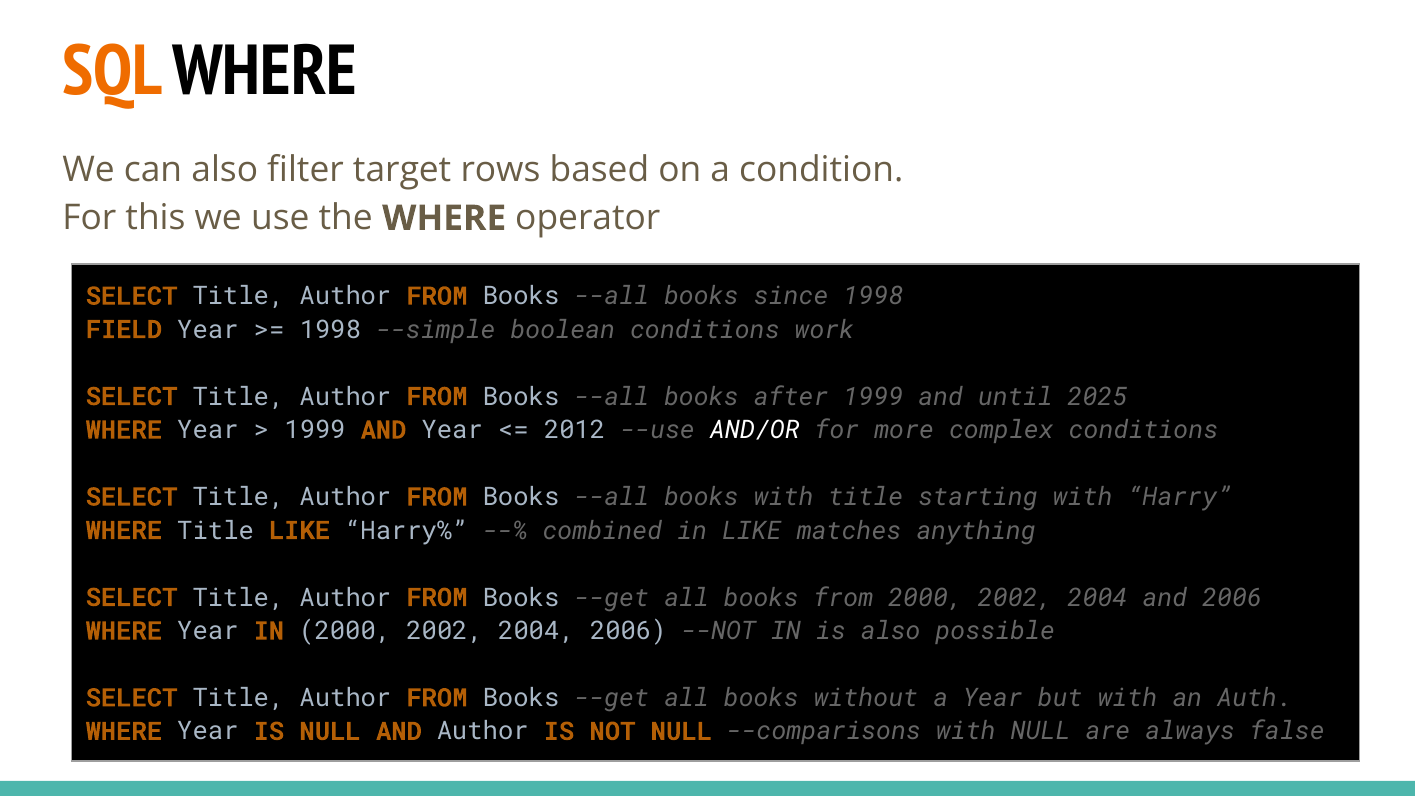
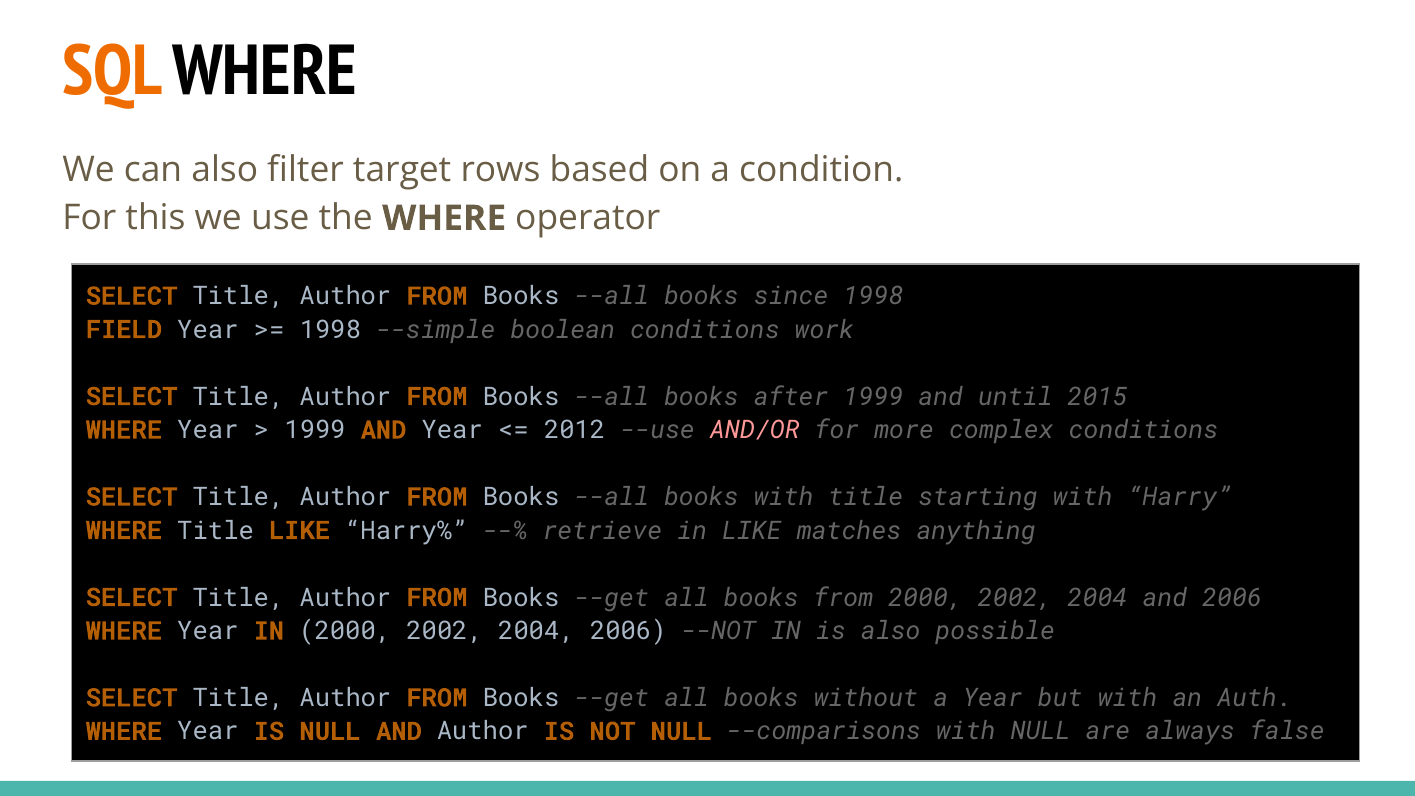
2025: 2025 -> 2015
AND/OR colour: white -> pink
combined: combined -> retrieve
